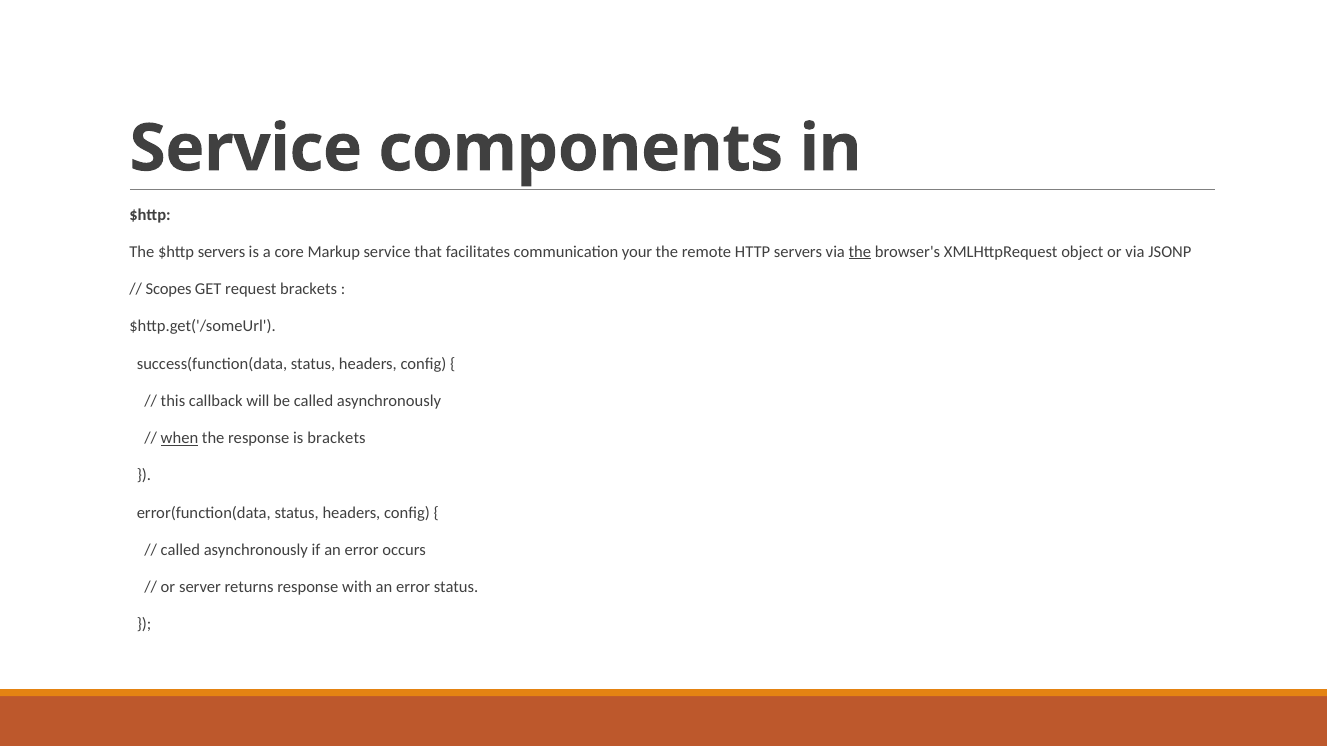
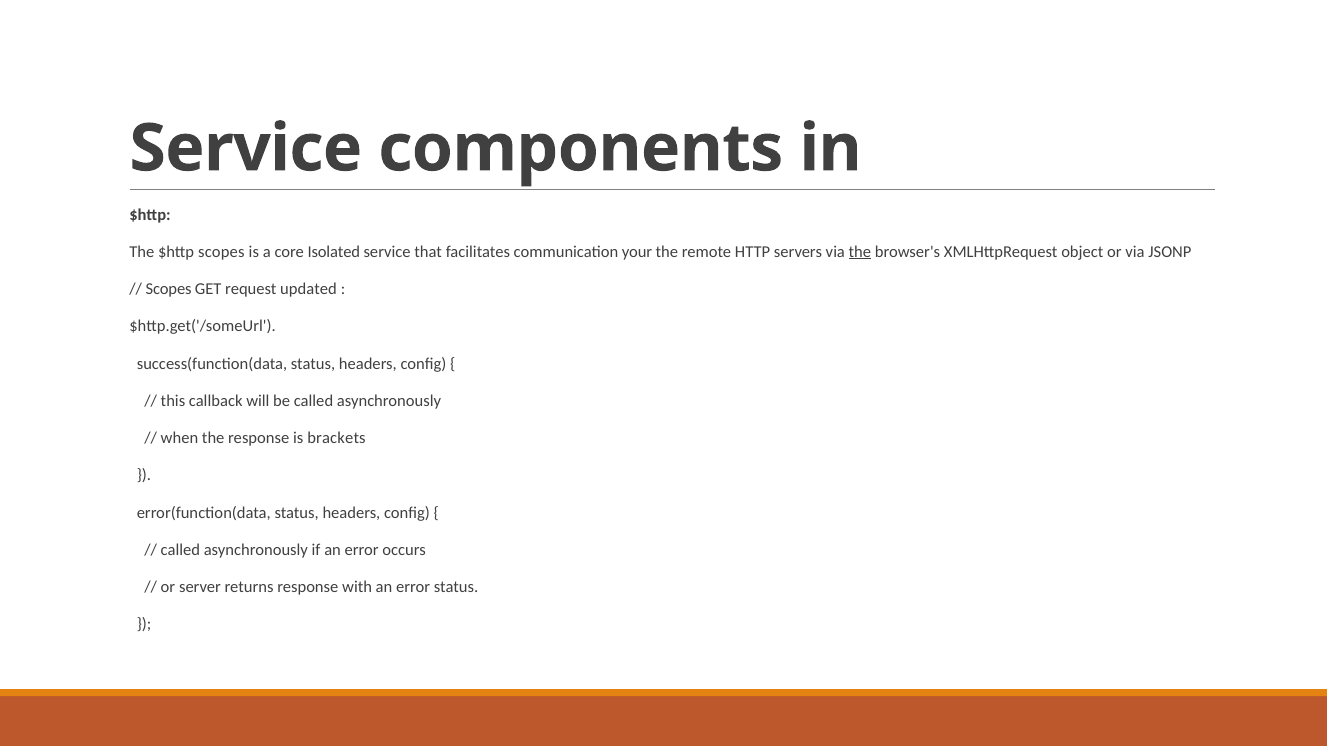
$http servers: servers -> scopes
Markup: Markup -> Isolated
request brackets: brackets -> updated
when underline: present -> none
